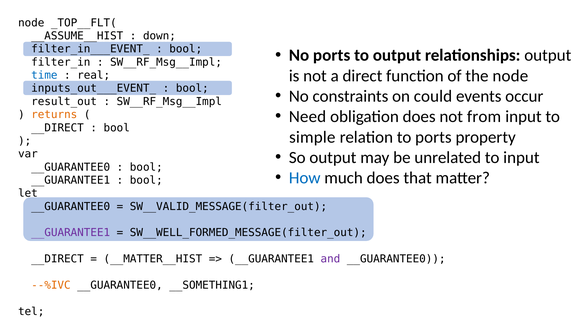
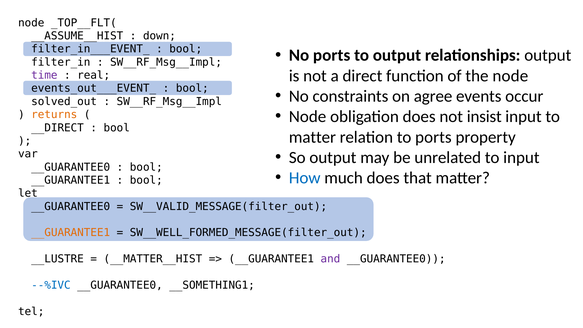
time colour: blue -> purple
inputs_out___EVENT_: inputs_out___EVENT_ -> events_out___EVENT_
could: could -> agree
result_out: result_out -> solved_out
Need at (308, 117): Need -> Node
from: from -> insist
simple at (312, 137): simple -> matter
__GUARANTEE1 at (71, 233) colour: purple -> orange
__DIRECT at (58, 259): __DIRECT -> __LUSTRE
--%IVC colour: orange -> blue
